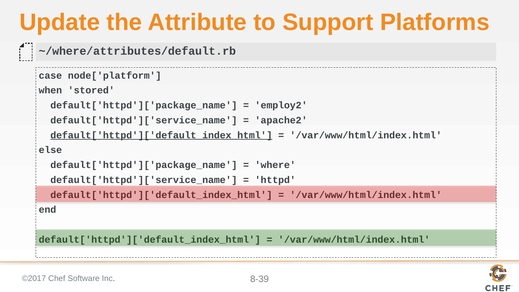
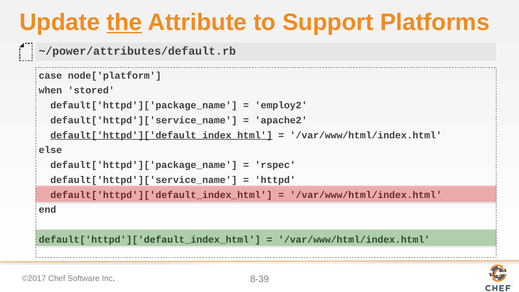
the underline: none -> present
~/where/attributes/default.rb: ~/where/attributes/default.rb -> ~/power/attributes/default.rb
where: where -> rspec
